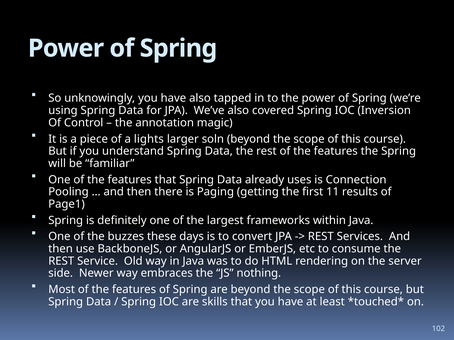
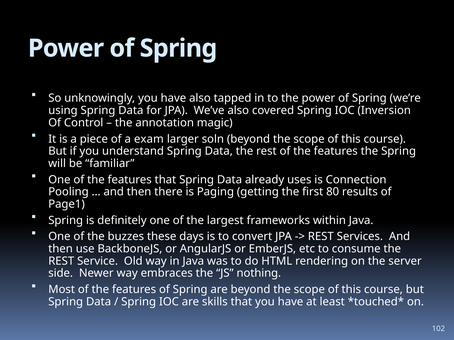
lights: lights -> exam
11: 11 -> 80
